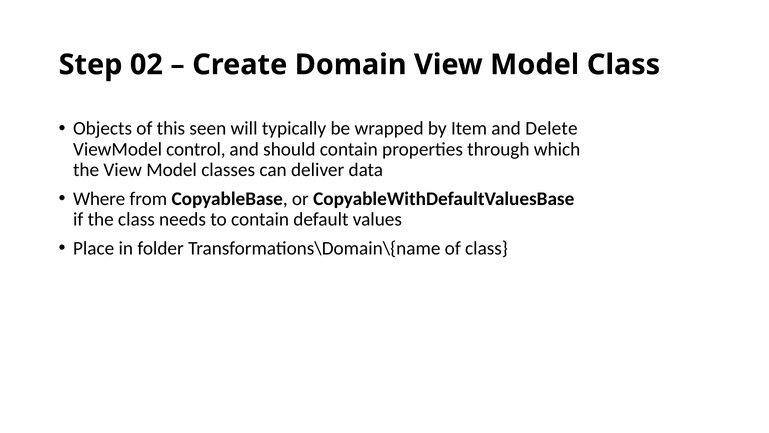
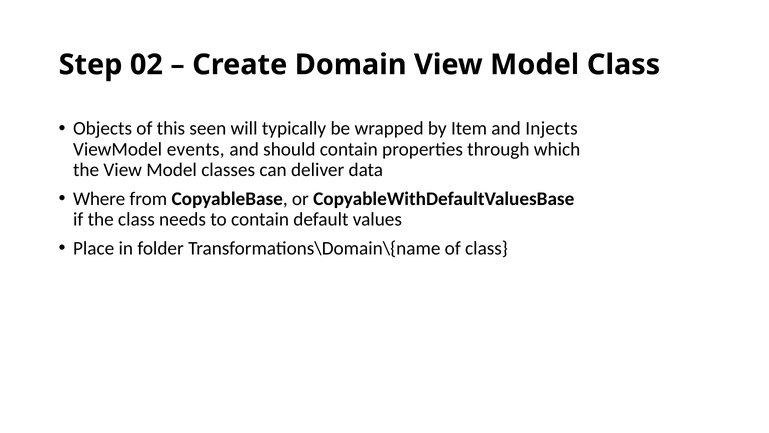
Delete: Delete -> Injects
control: control -> events
